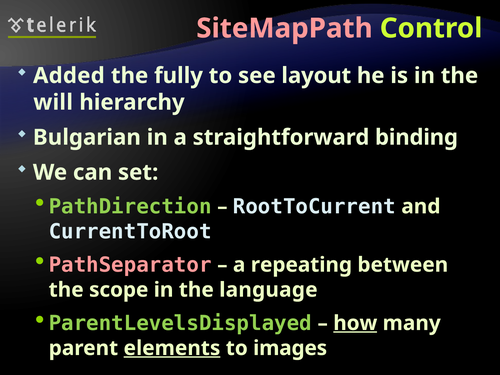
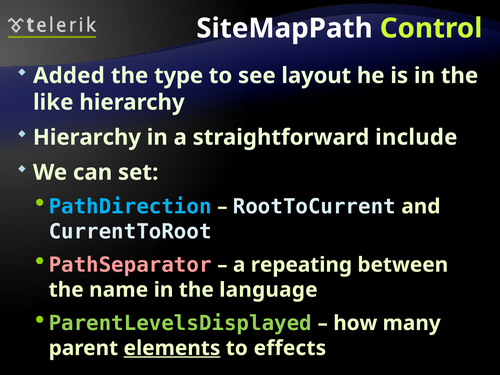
SiteMapPath colour: pink -> white
fully: fully -> type
will: will -> like
Bulgarian at (87, 137): Bulgarian -> Hierarchy
binding: binding -> include
PathDirection colour: light green -> light blue
scope: scope -> name
how underline: present -> none
images: images -> effects
